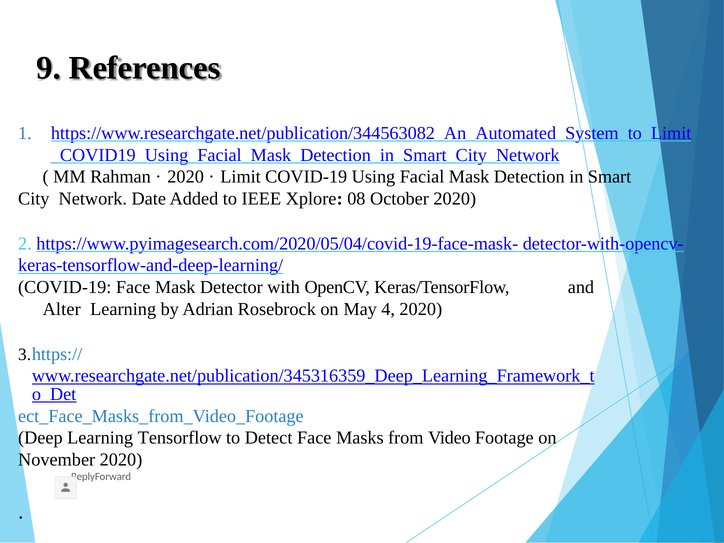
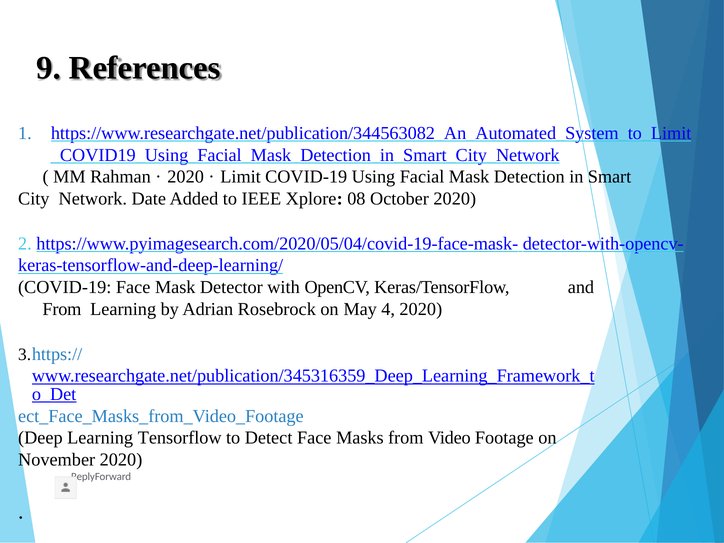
Alter at (62, 309): Alter -> From
